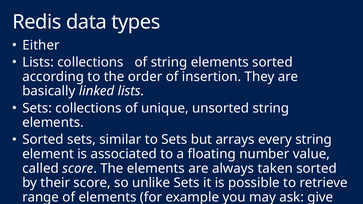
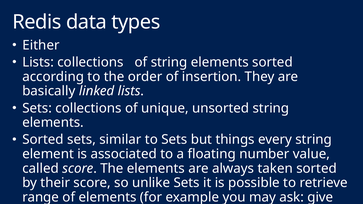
arrays: arrays -> things
